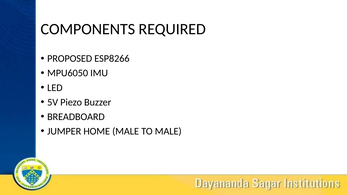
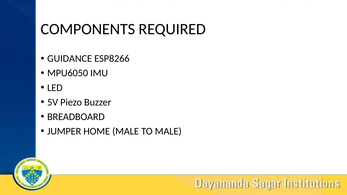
PROPOSED: PROPOSED -> GUIDANCE
